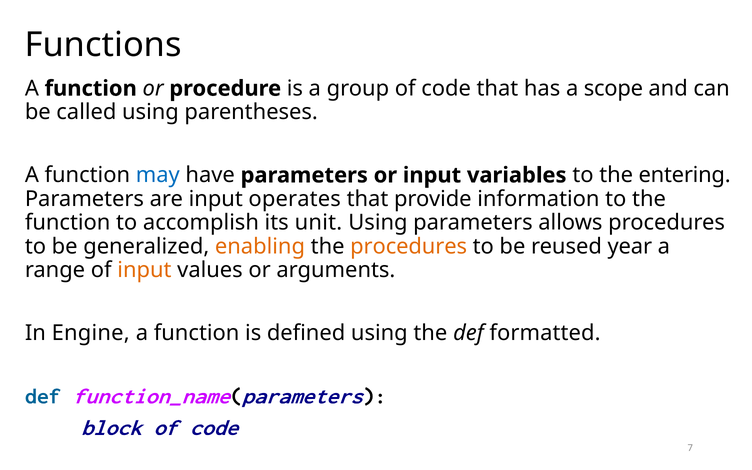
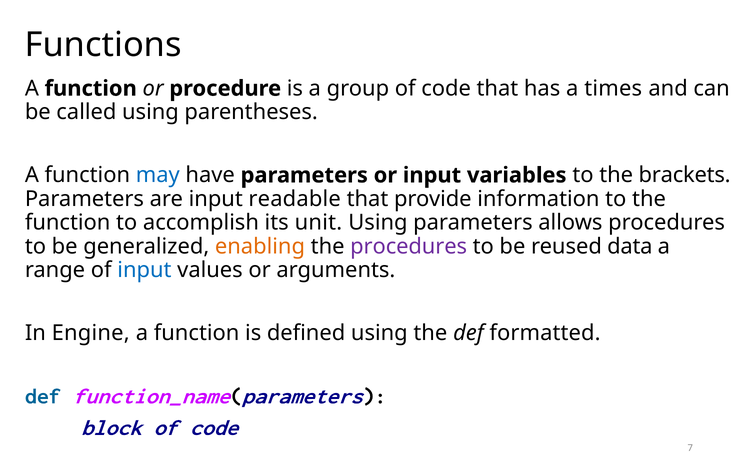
scope: scope -> times
entering: entering -> brackets
operates: operates -> readable
procedures at (409, 246) colour: orange -> purple
year: year -> data
input at (144, 270) colour: orange -> blue
